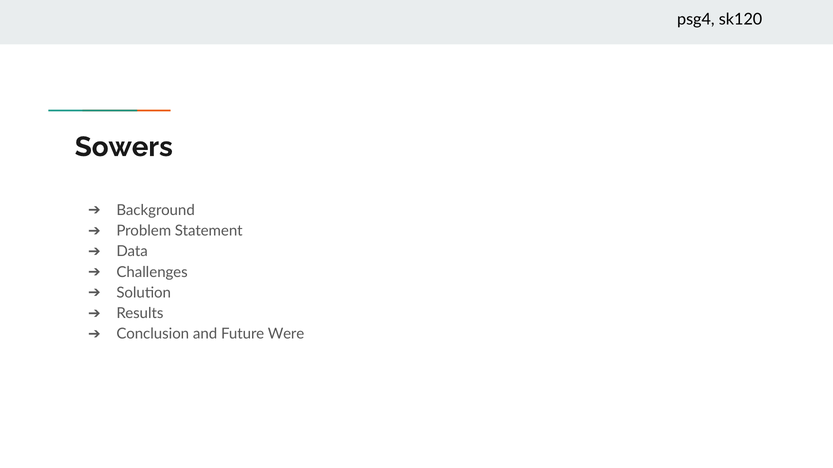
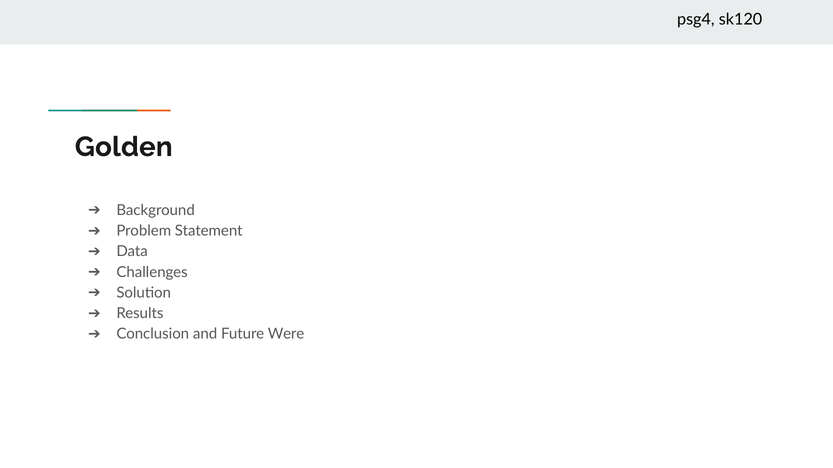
Sowers: Sowers -> Golden
